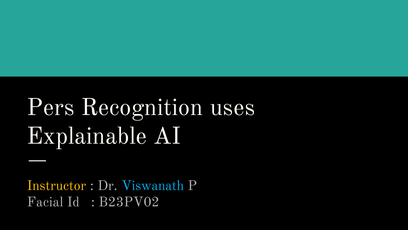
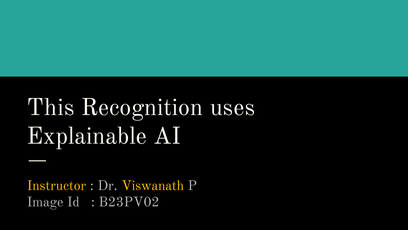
Pers: Pers -> This
Viswanath colour: light blue -> yellow
Facial: Facial -> Image
